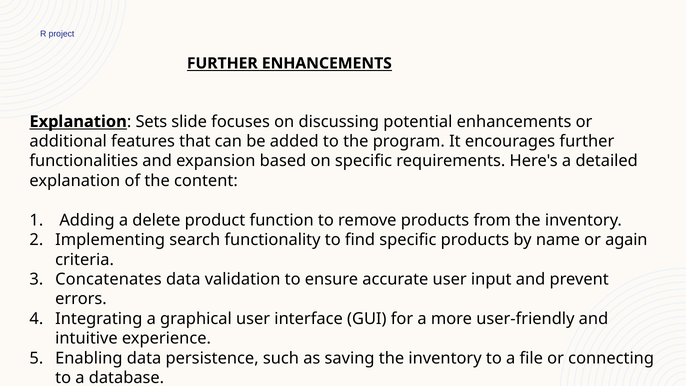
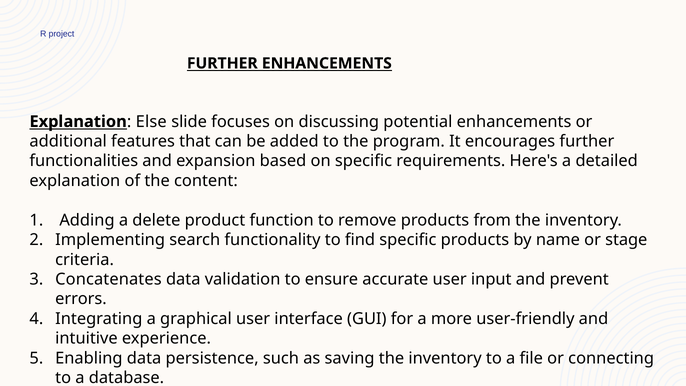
Sets: Sets -> Else
again: again -> stage
